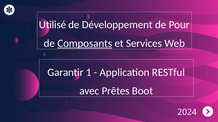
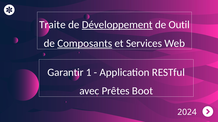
Utilisé: Utilisé -> Traite
Développement underline: none -> present
Pour: Pour -> Outil
